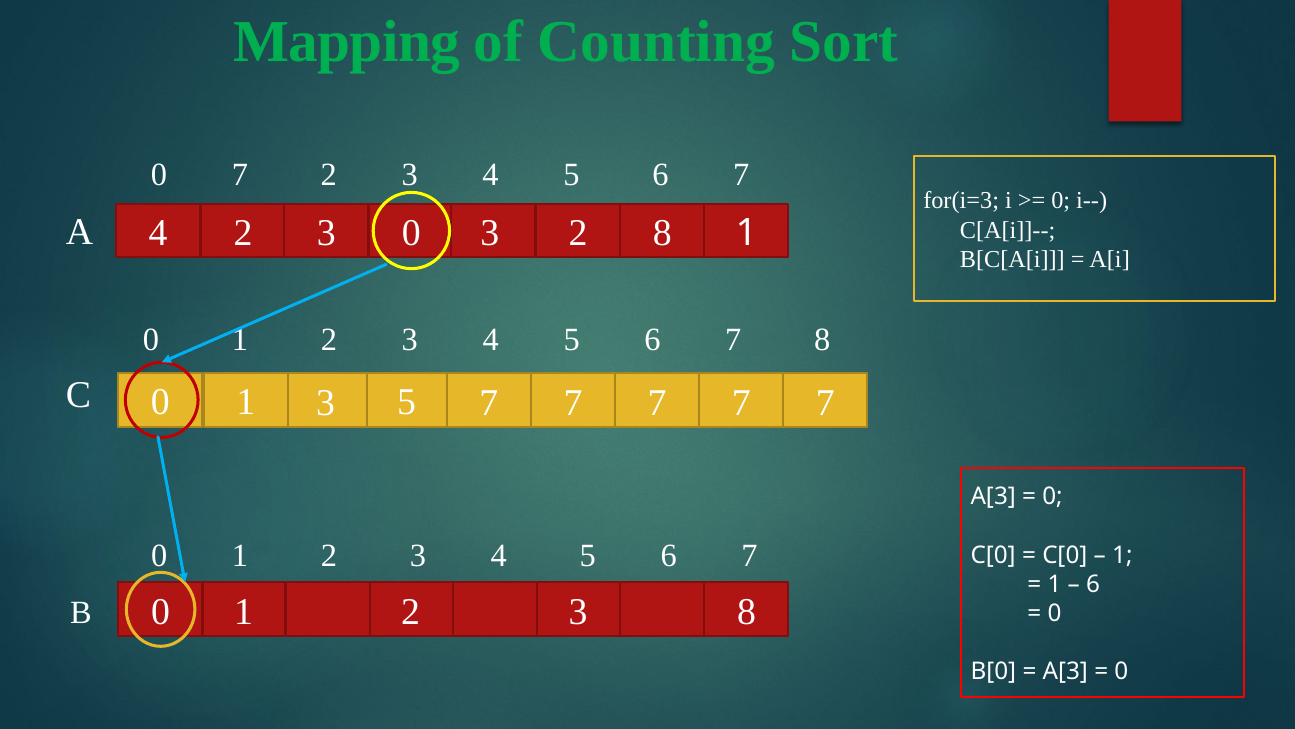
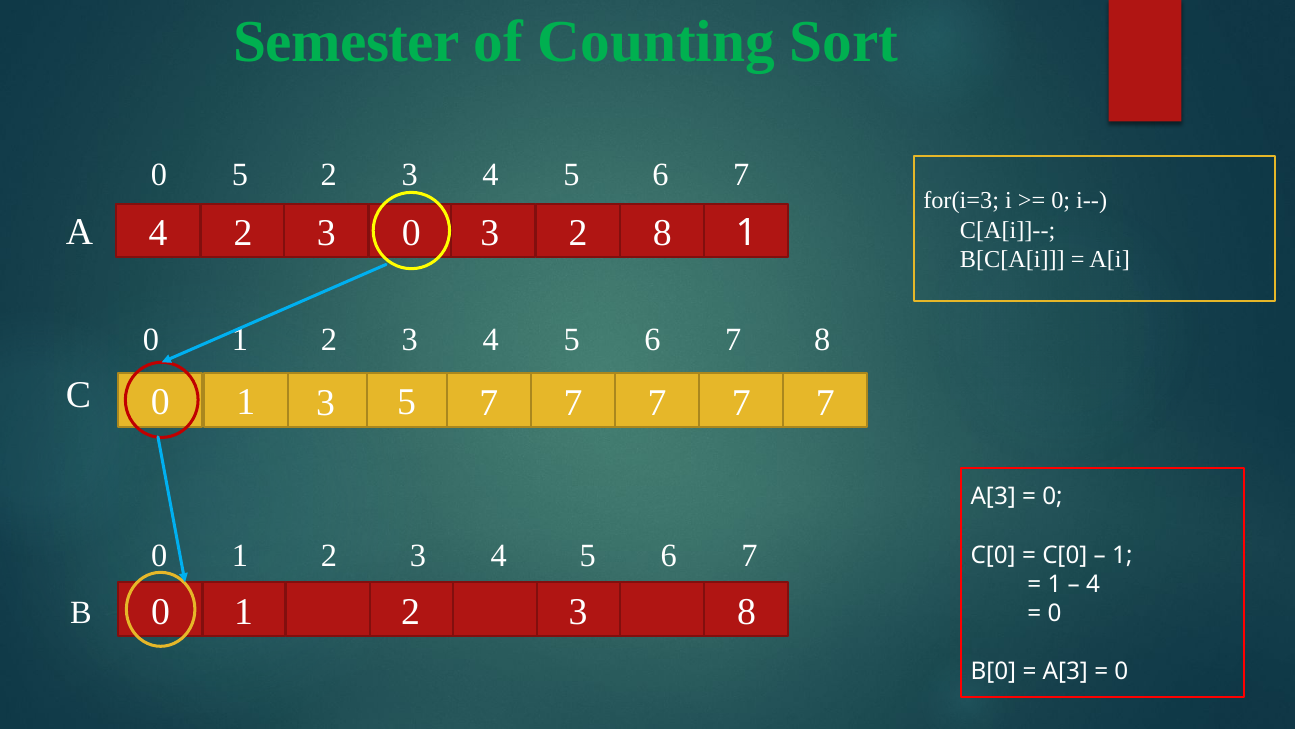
Mapping: Mapping -> Semester
0 7: 7 -> 5
6 at (1093, 584): 6 -> 4
